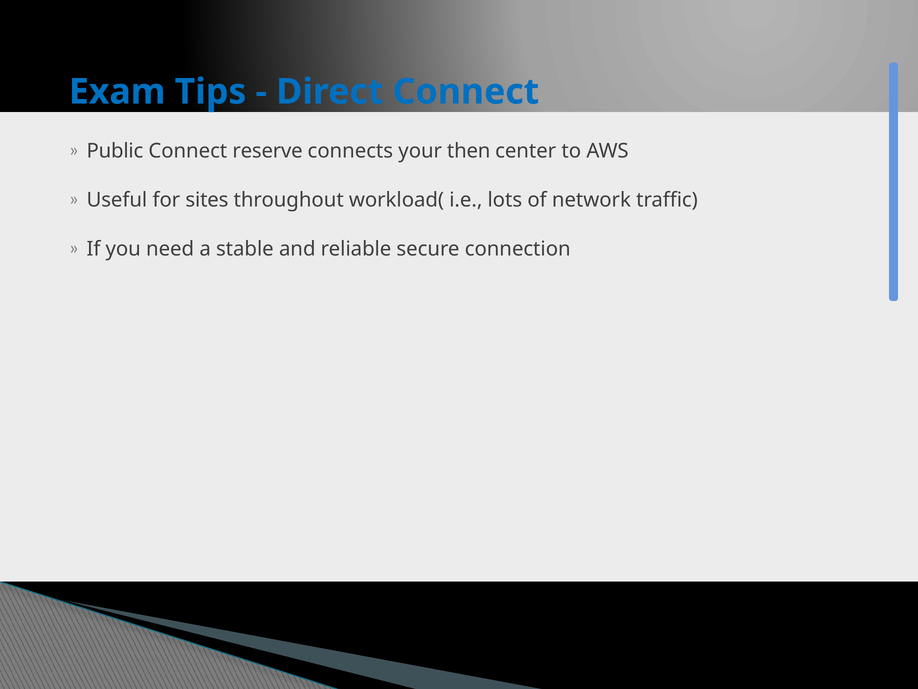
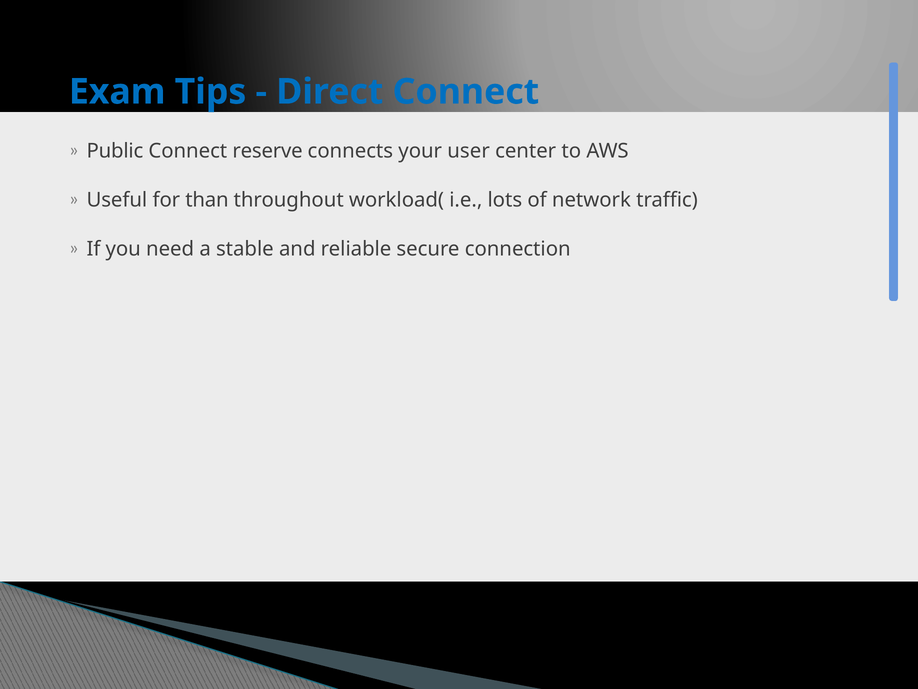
then: then -> user
sites: sites -> than
